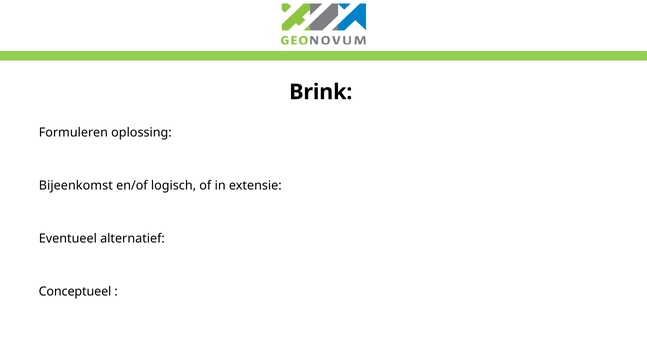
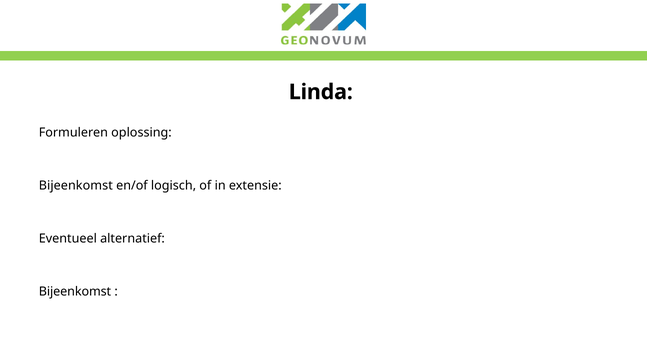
Brink: Brink -> Linda
Conceptueel at (75, 291): Conceptueel -> Bijeenkomst
